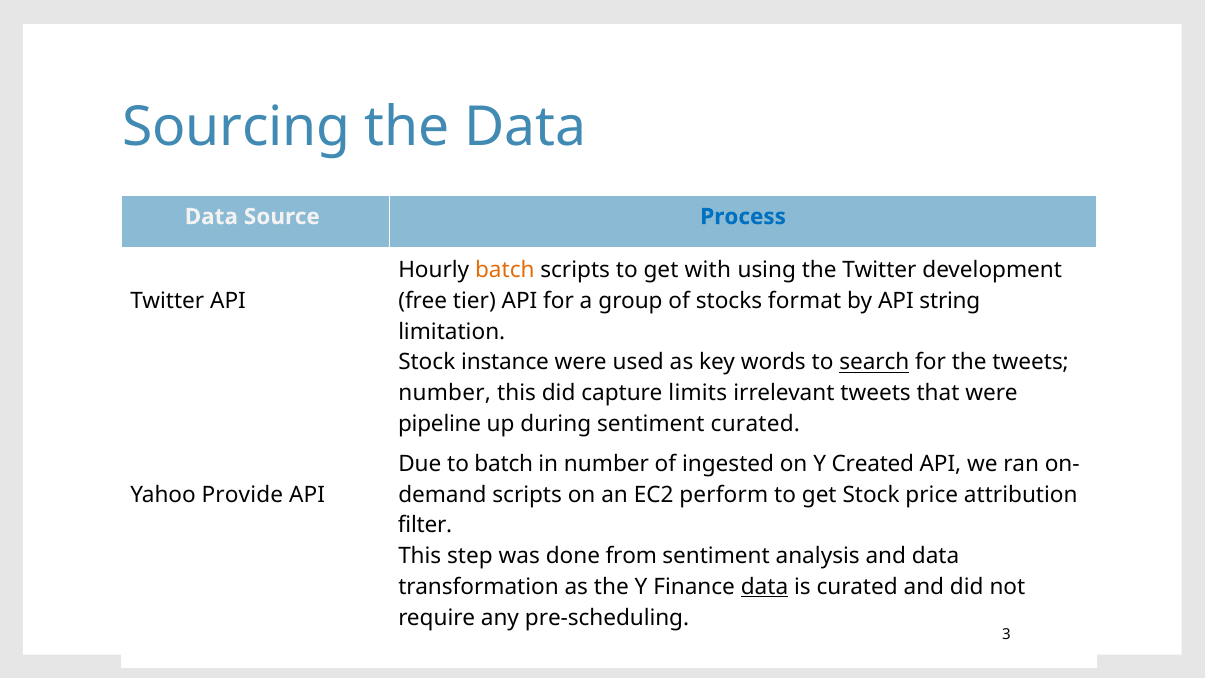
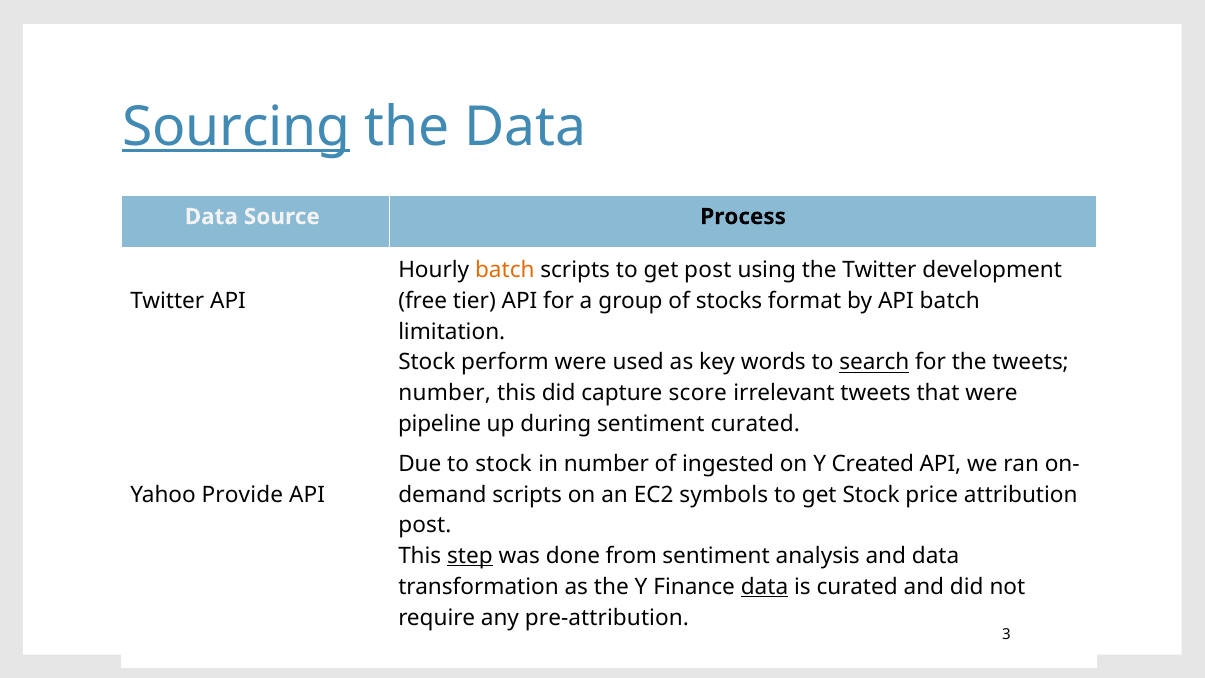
Sourcing underline: none -> present
Process colour: blue -> black
get with: with -> post
API string: string -> batch
instance: instance -> perform
limits: limits -> score
to batch: batch -> stock
perform: perform -> symbols
filter at (425, 525): filter -> post
step underline: none -> present
pre-scheduling: pre-scheduling -> pre-attribution
